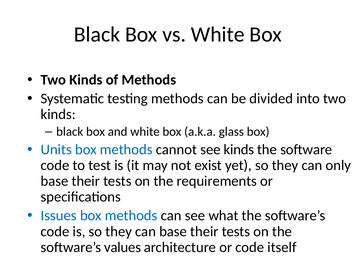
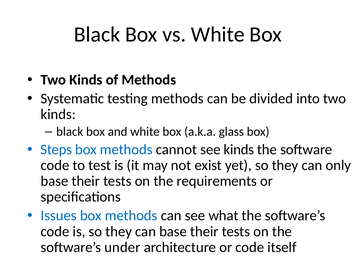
Units: Units -> Steps
values: values -> under
